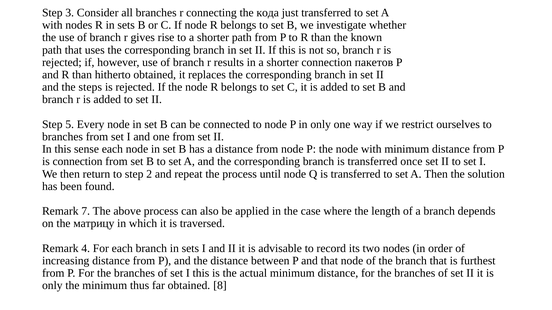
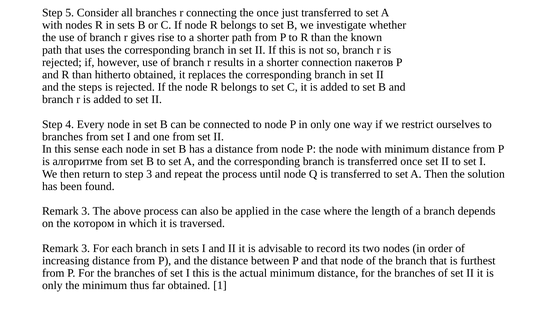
3: 3 -> 5
the кода: кода -> once
5: 5 -> 4
is connection: connection -> алгоритме
step 2: 2 -> 3
7 at (86, 211): 7 -> 3
матрицу: матрицу -> котором
4 at (86, 249): 4 -> 3
8: 8 -> 1
